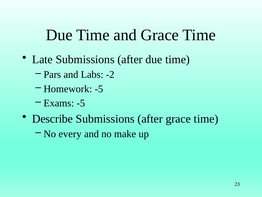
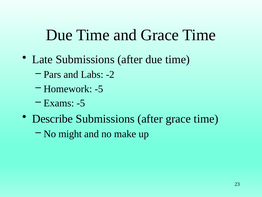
every: every -> might
